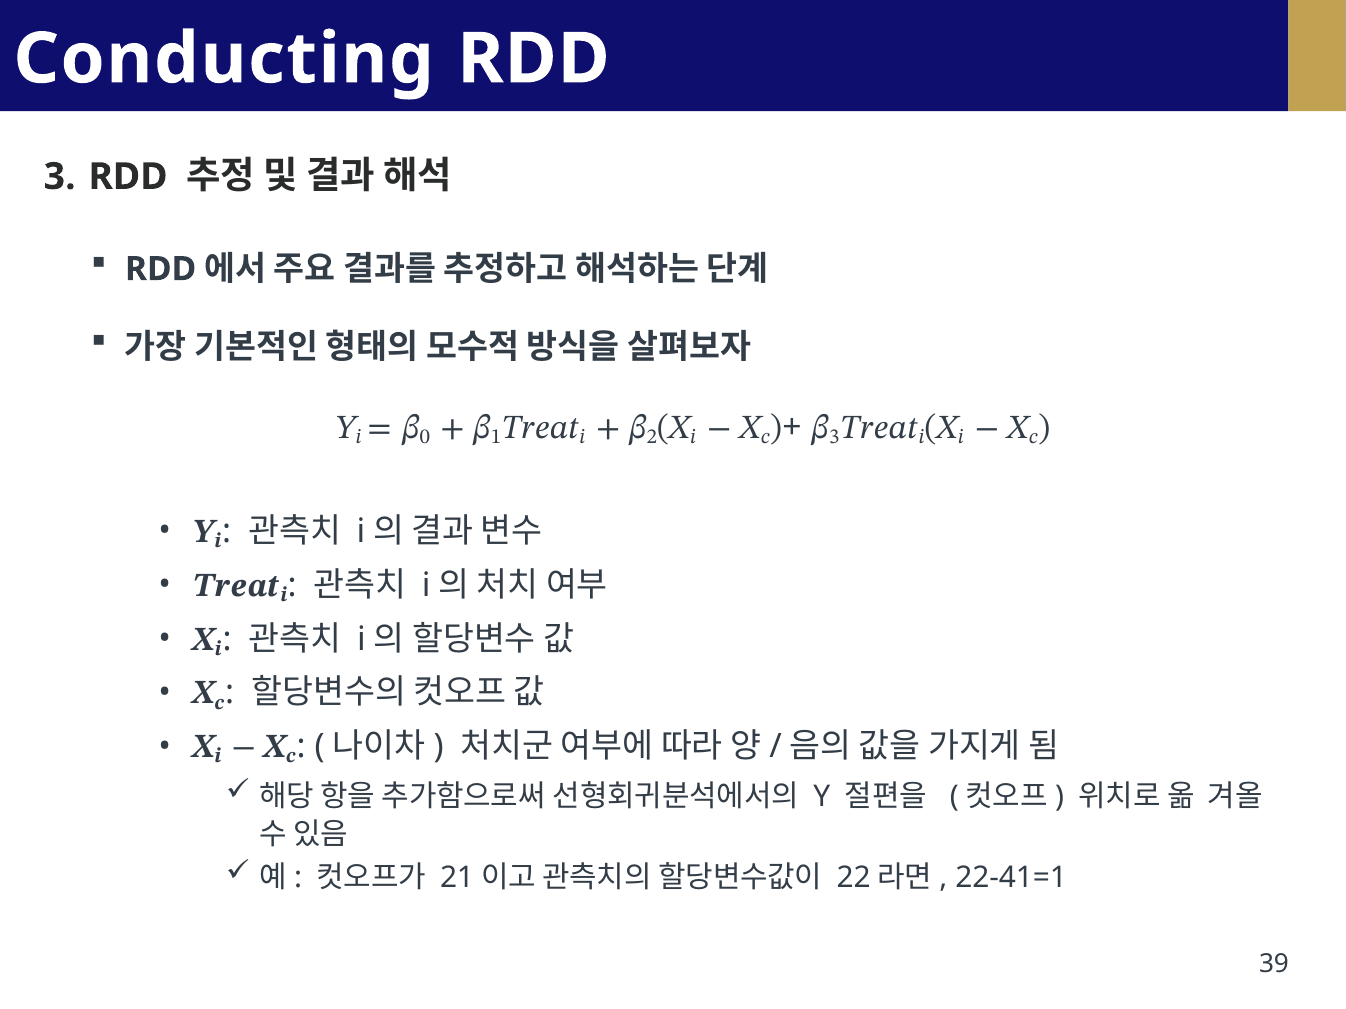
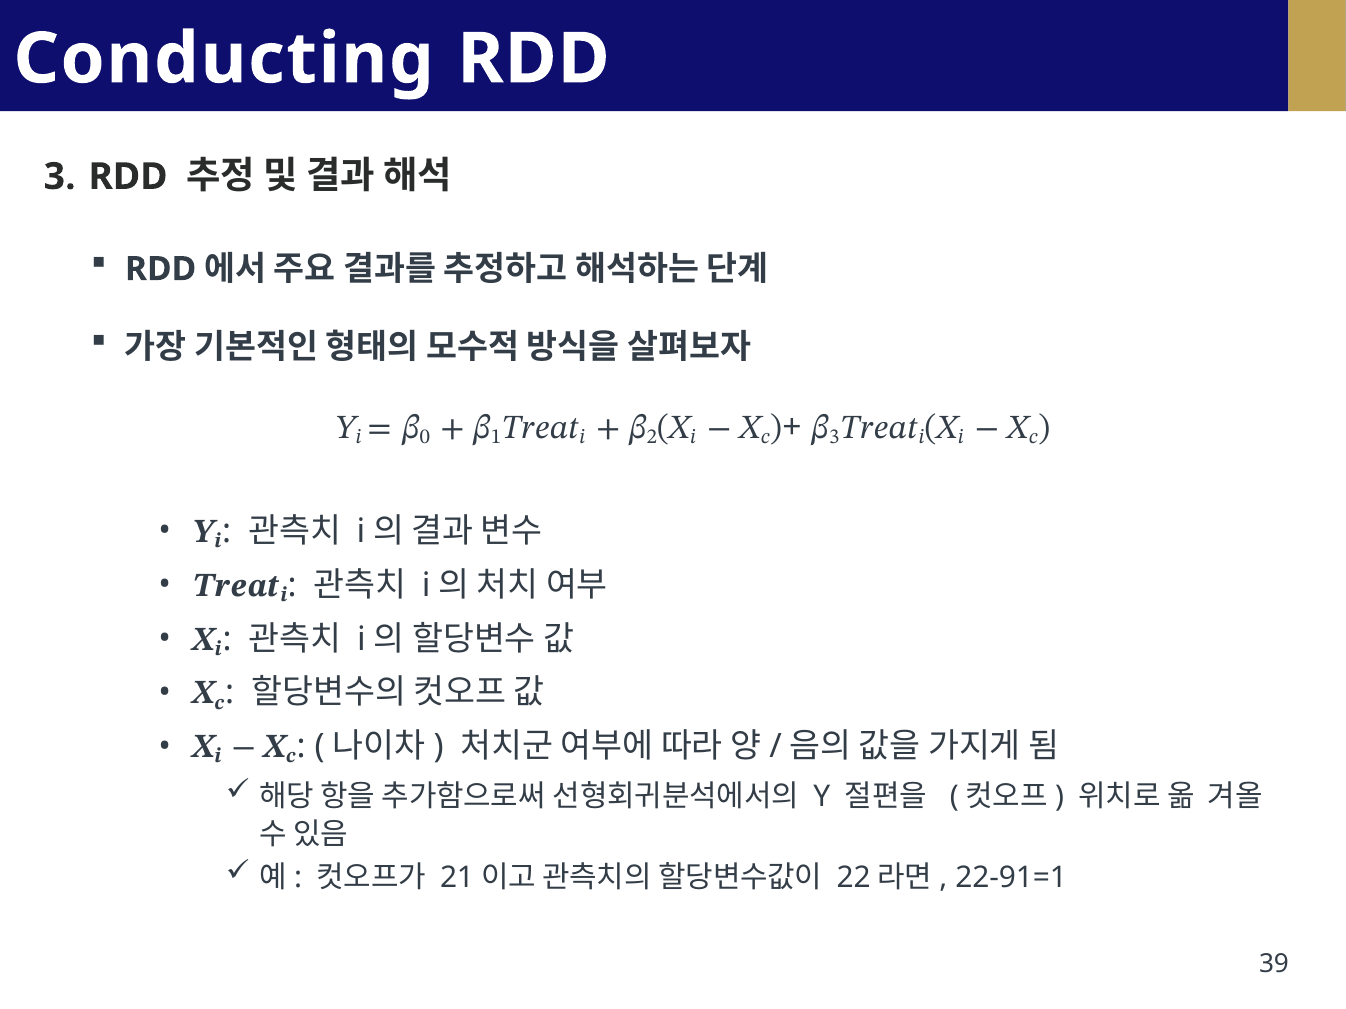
22-41=1: 22-41=1 -> 22-91=1
